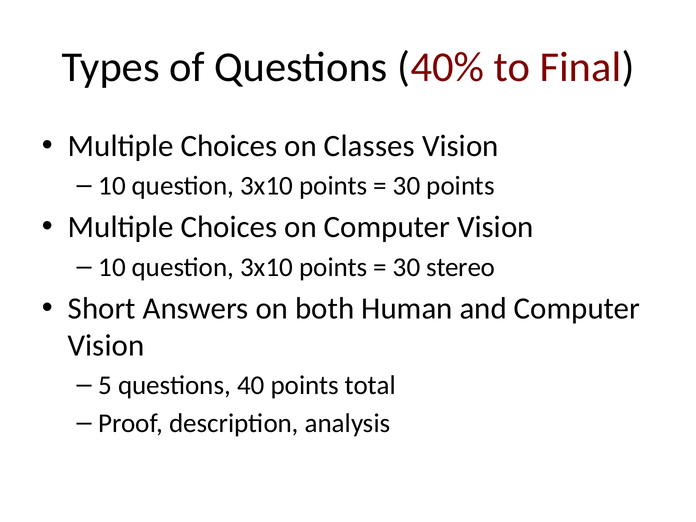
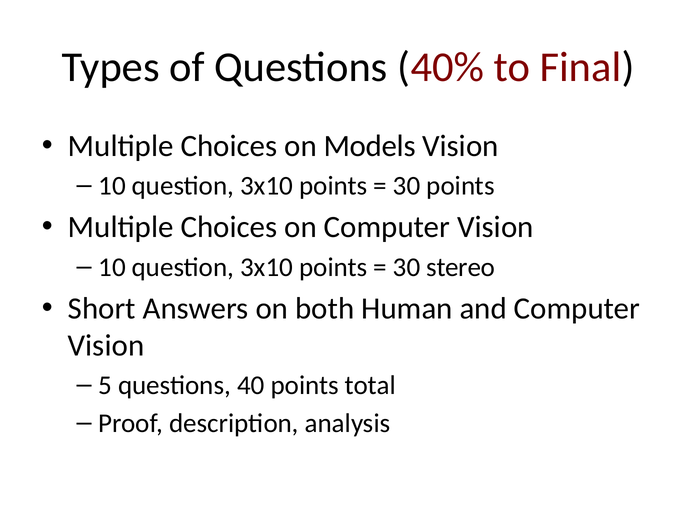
Classes: Classes -> Models
